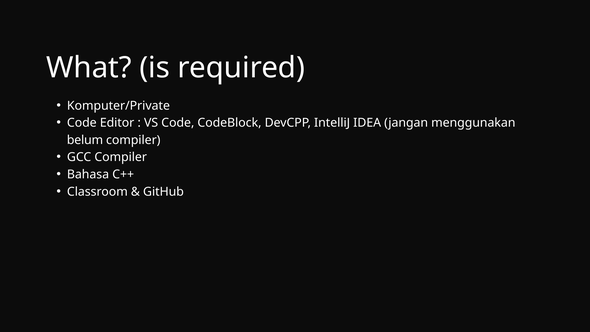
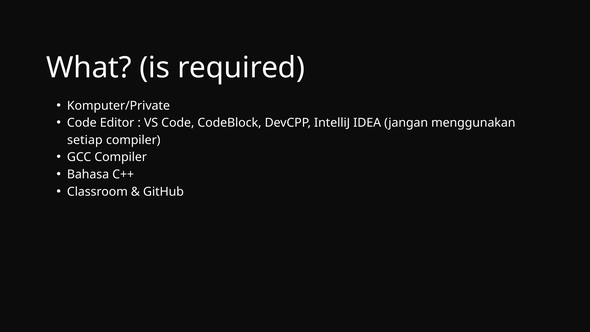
belum: belum -> setiap
